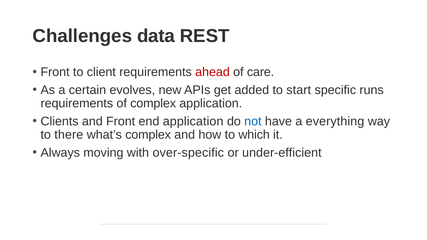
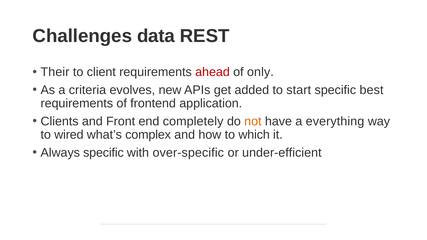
Front at (55, 72): Front -> Their
care: care -> only
certain: certain -> criteria
runs: runs -> best
of complex: complex -> frontend
end application: application -> completely
not colour: blue -> orange
there: there -> wired
Always moving: moving -> specific
